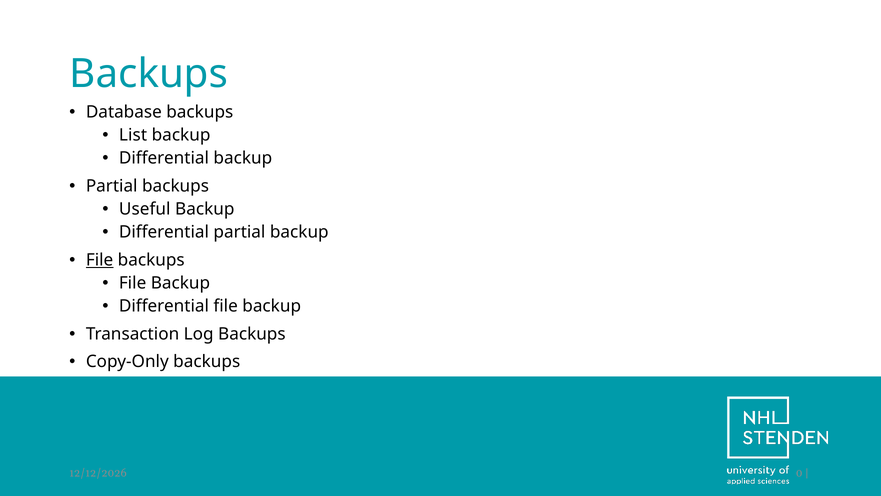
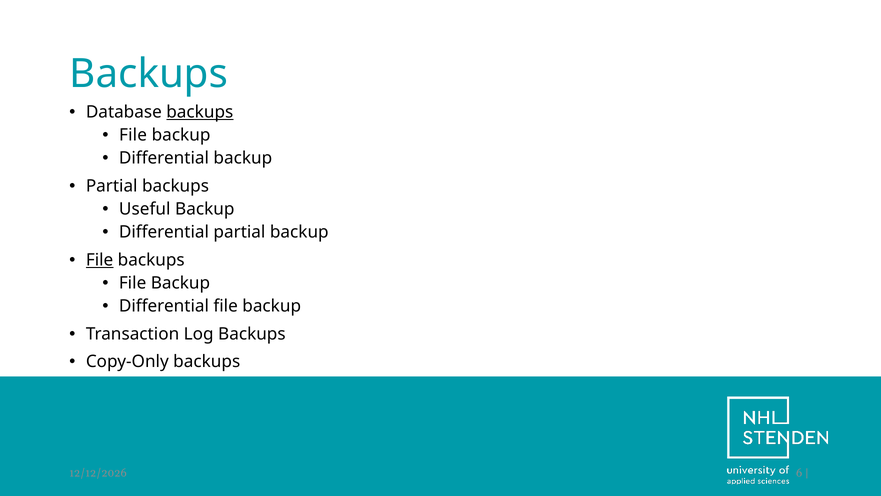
backups at (200, 112) underline: none -> present
List at (133, 135): List -> File
0: 0 -> 6
